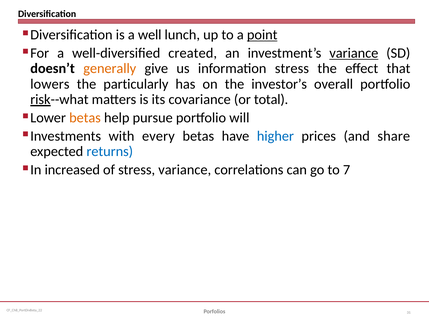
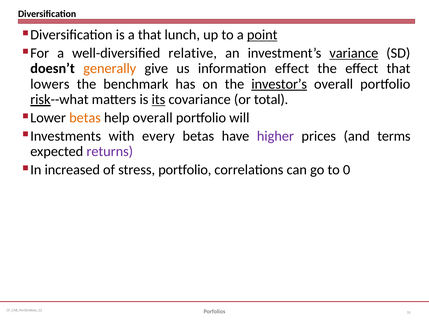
a well: well -> that
created: created -> relative
information stress: stress -> effect
particularly: particularly -> benchmark
investor’s underline: none -> present
its underline: none -> present
help pursue: pursue -> overall
higher colour: blue -> purple
share: share -> terms
returns colour: blue -> purple
stress variance: variance -> portfolio
7: 7 -> 0
